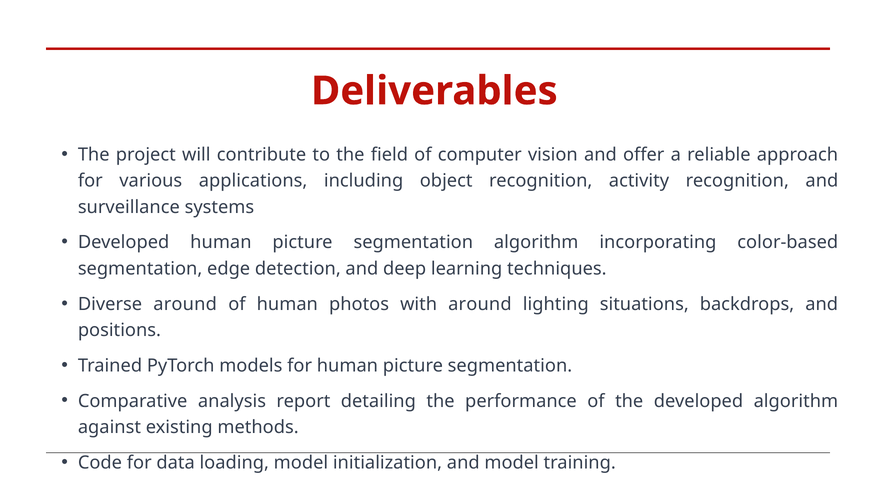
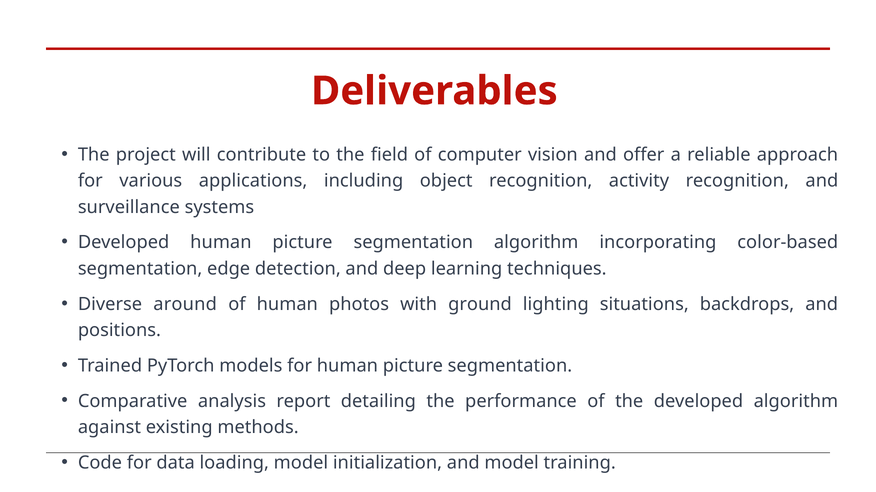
with around: around -> ground
